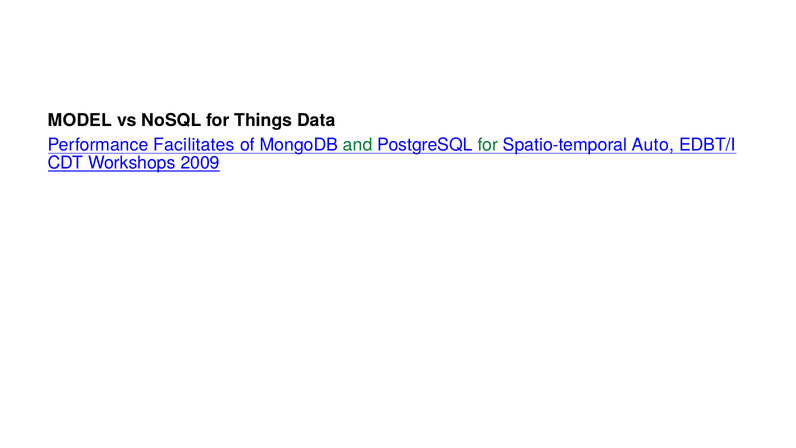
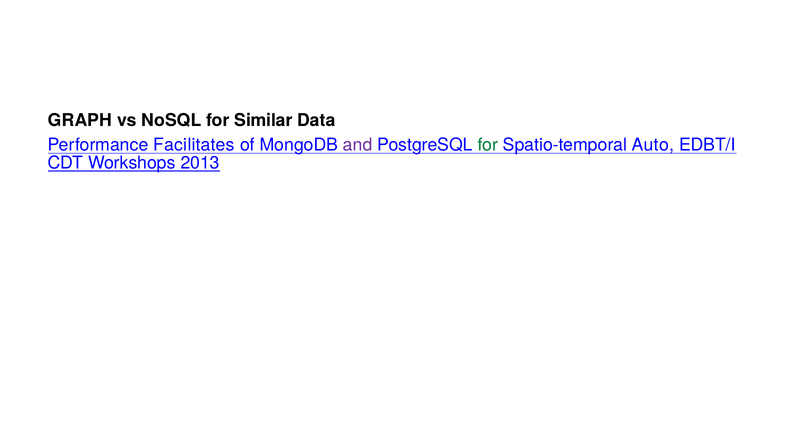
MODEL: MODEL -> GRAPH
Things: Things -> Similar
and colour: green -> purple
2009: 2009 -> 2013
